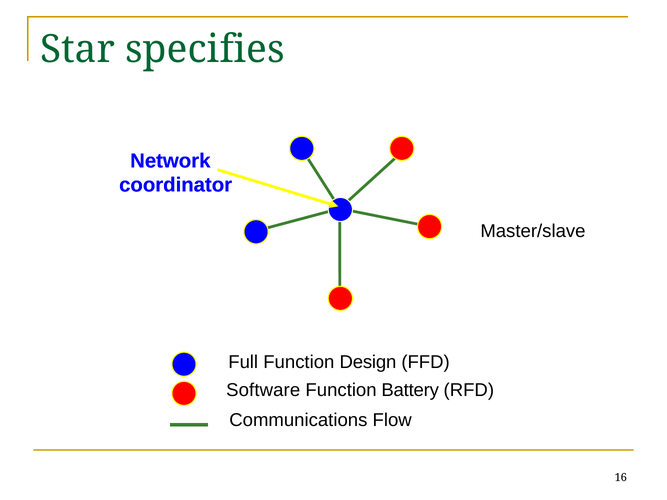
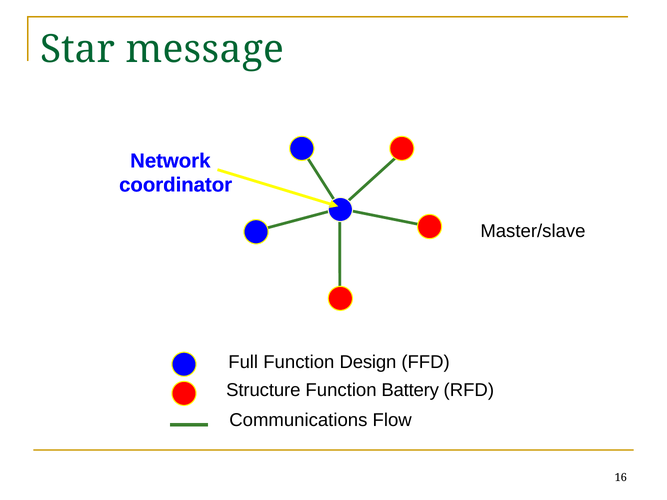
specifies: specifies -> message
Software: Software -> Structure
